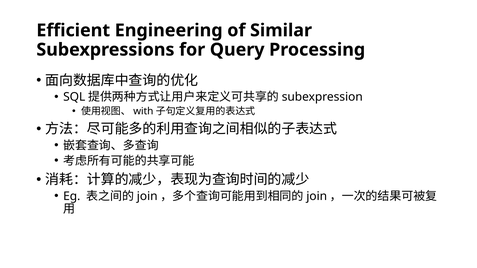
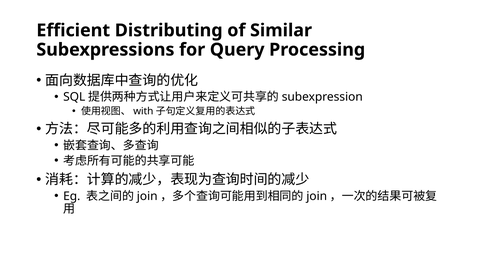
Engineering: Engineering -> Distributing
